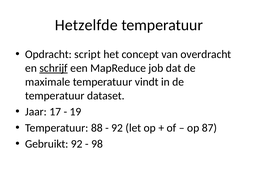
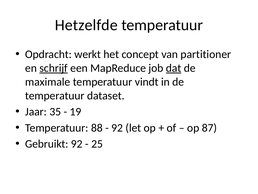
script: script -> werkt
overdracht: overdracht -> partitioner
dat underline: none -> present
17: 17 -> 35
98: 98 -> 25
